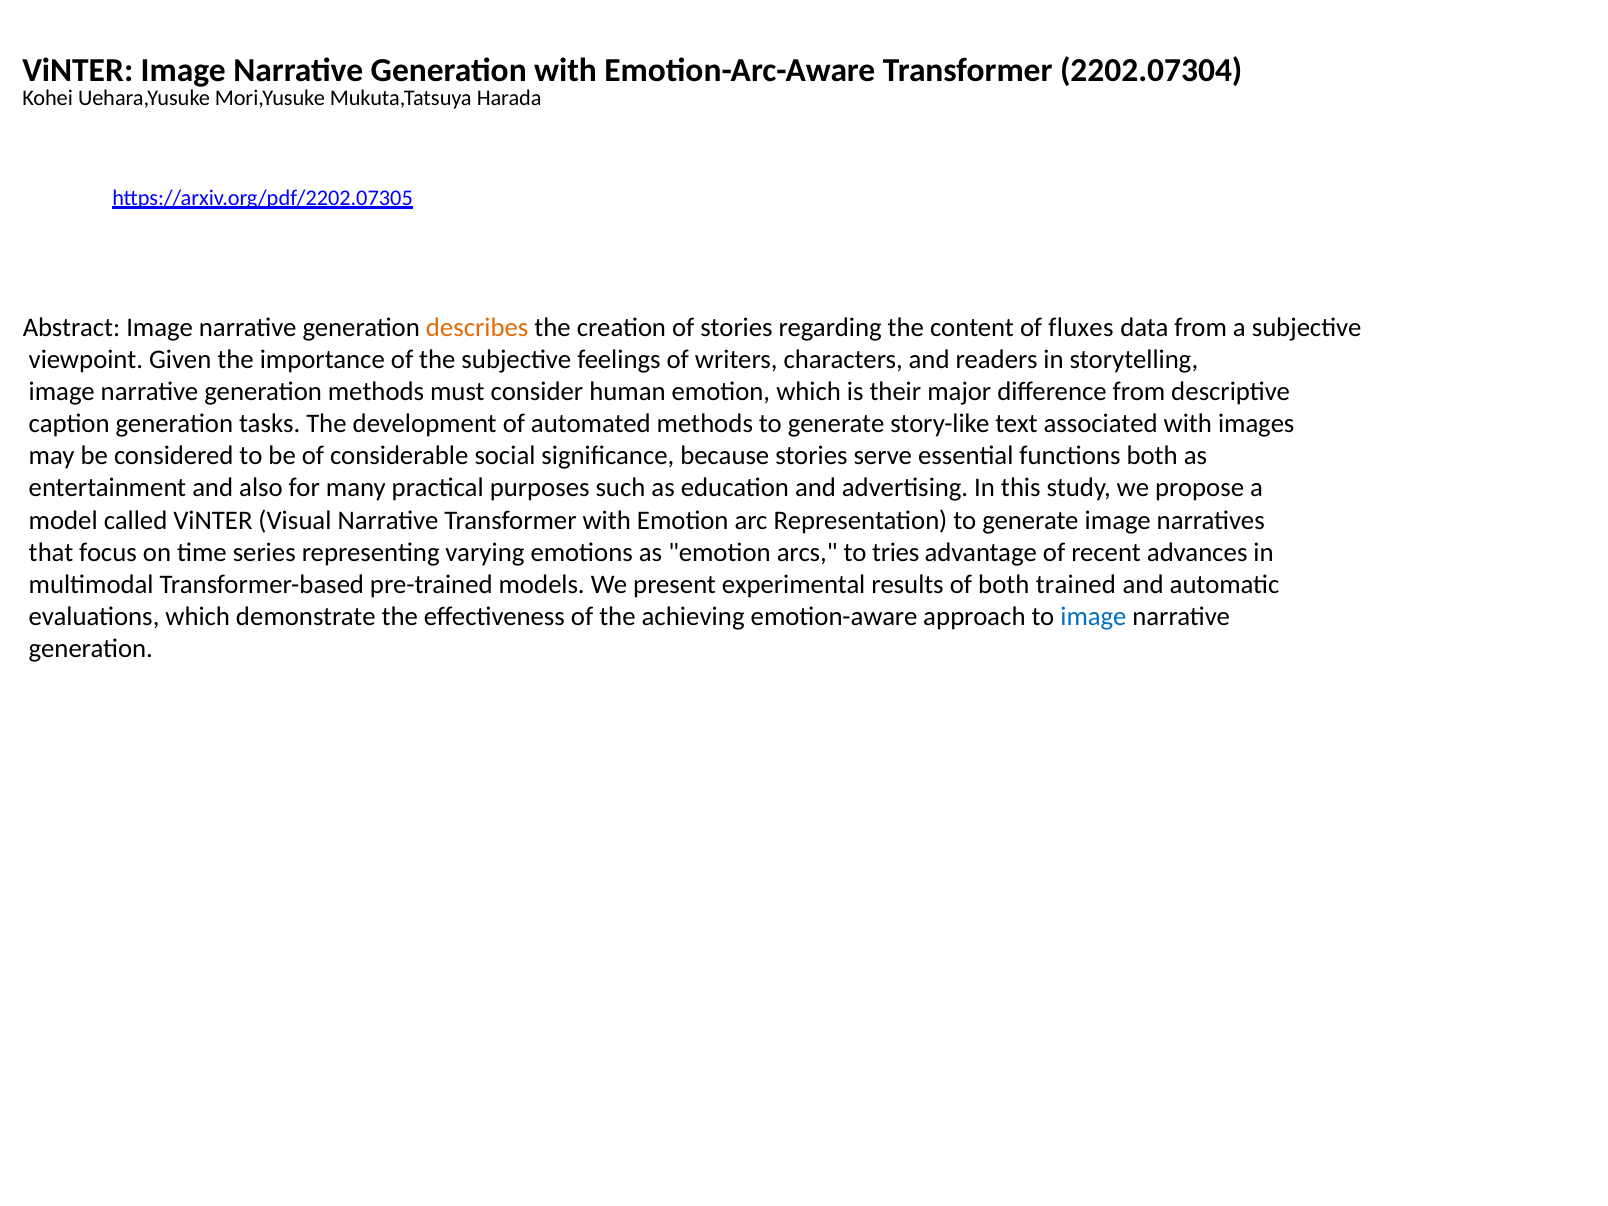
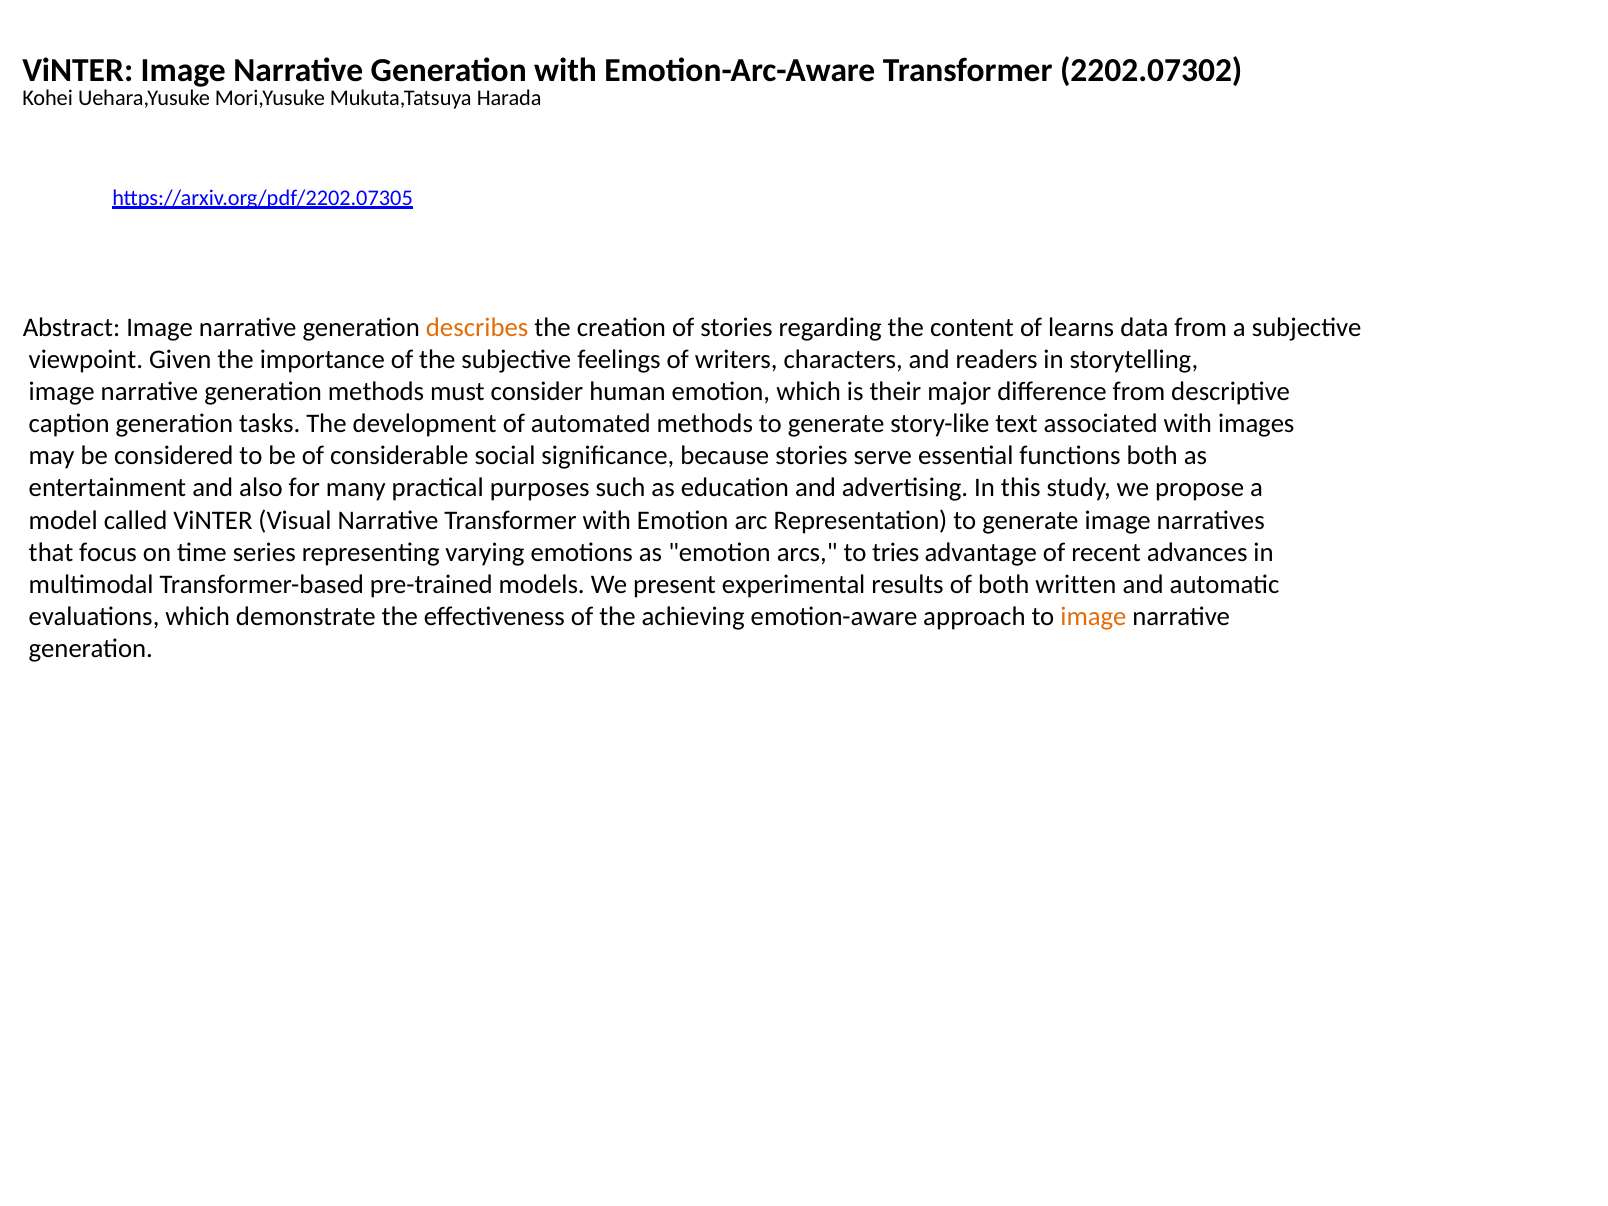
2202.07304: 2202.07304 -> 2202.07302
fluxes: fluxes -> learns
trained: trained -> written
image at (1093, 617) colour: blue -> orange
